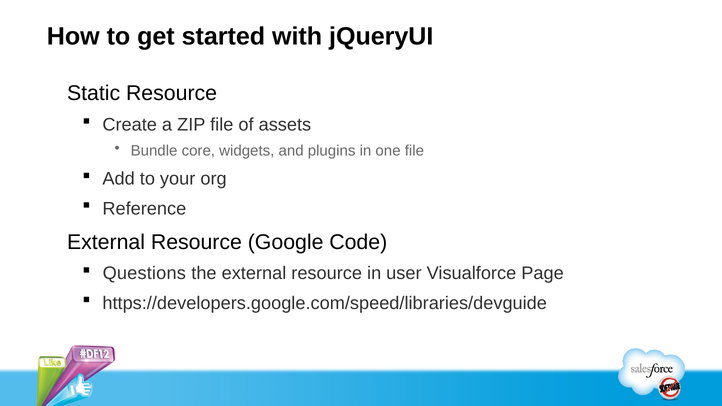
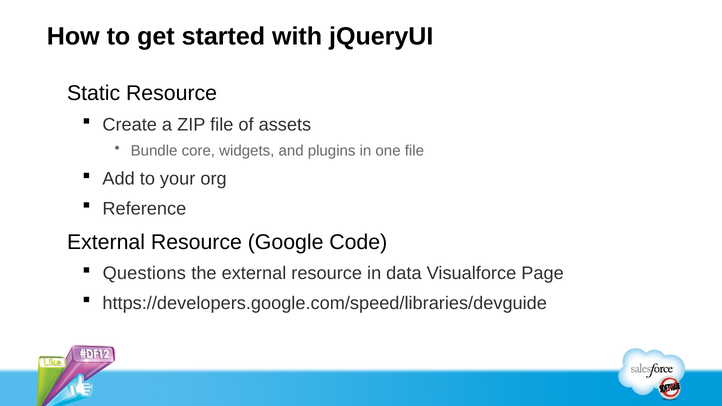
user: user -> data
